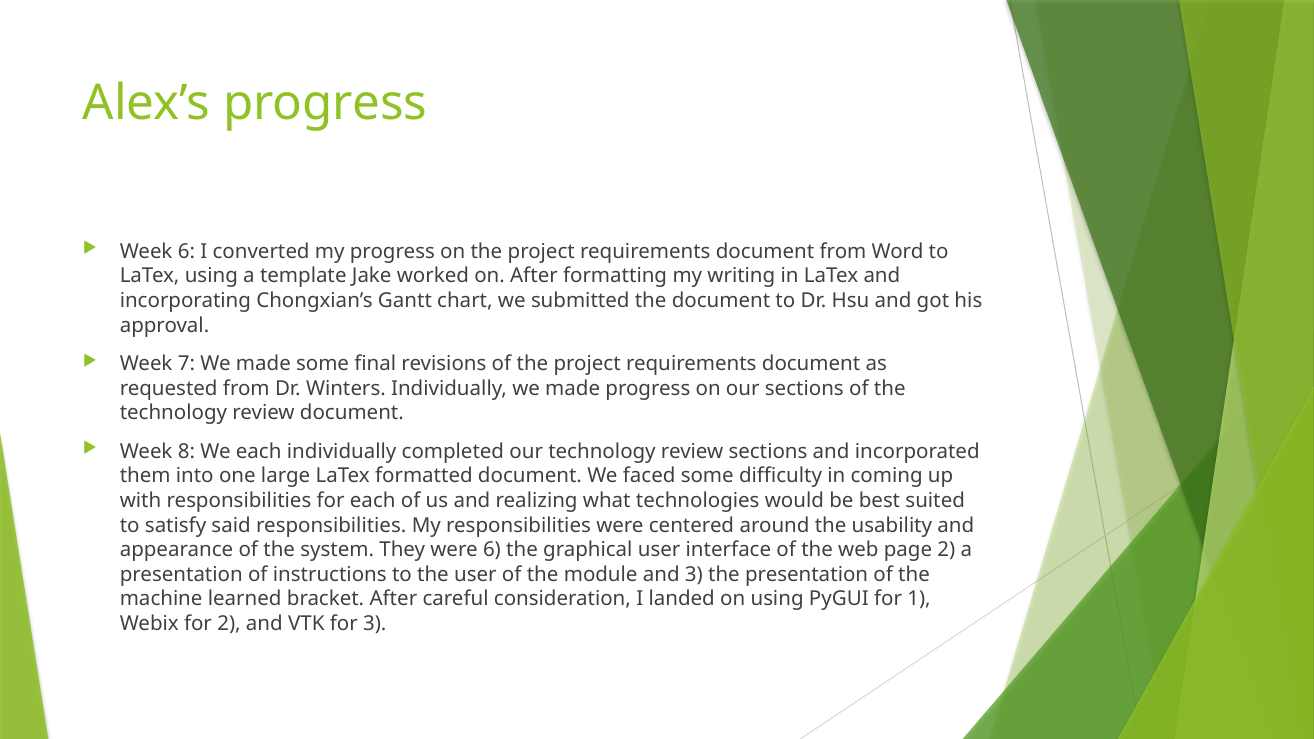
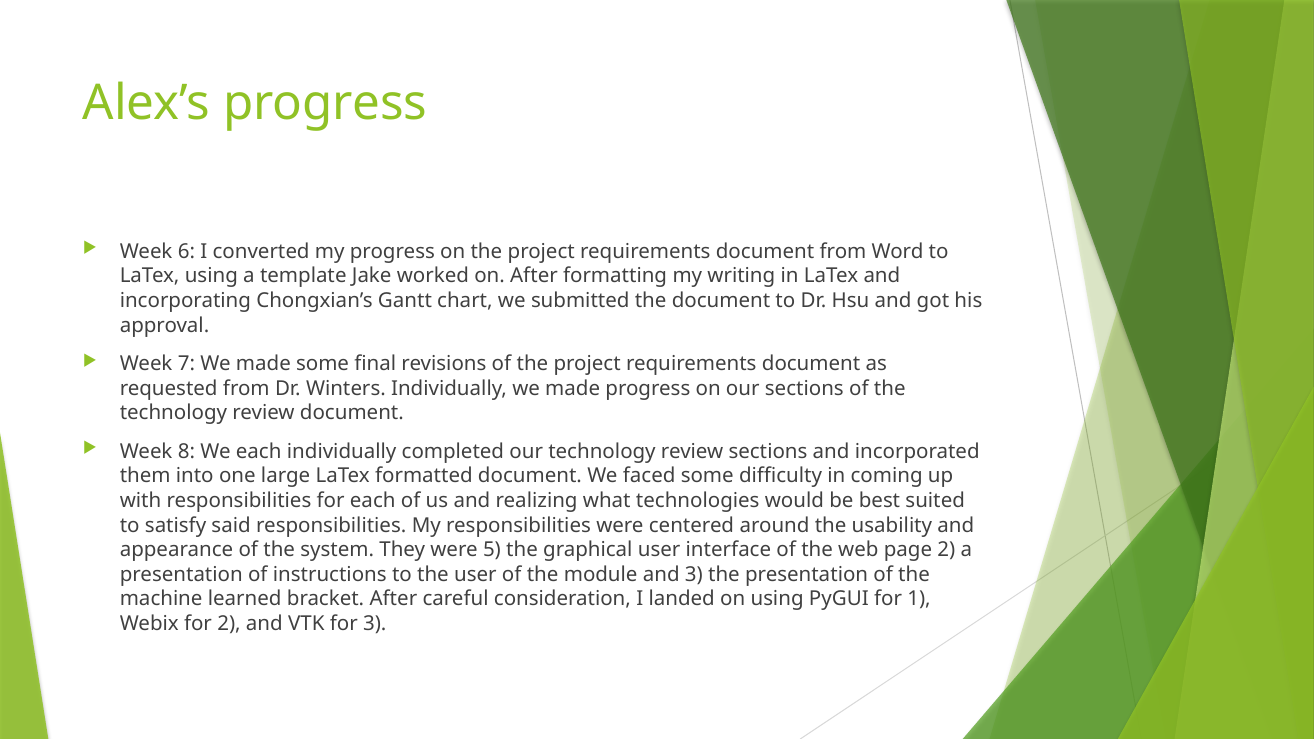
were 6: 6 -> 5
